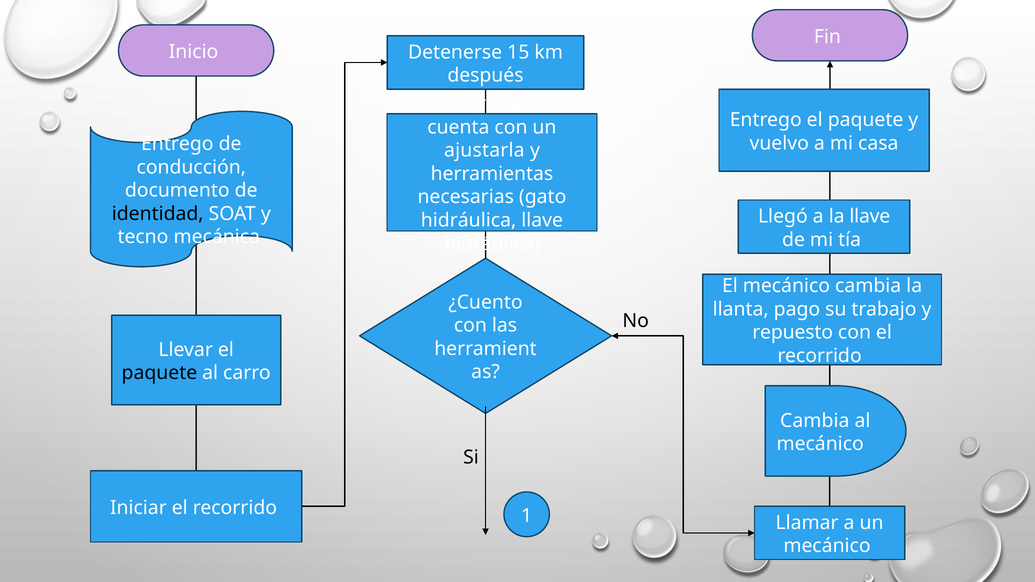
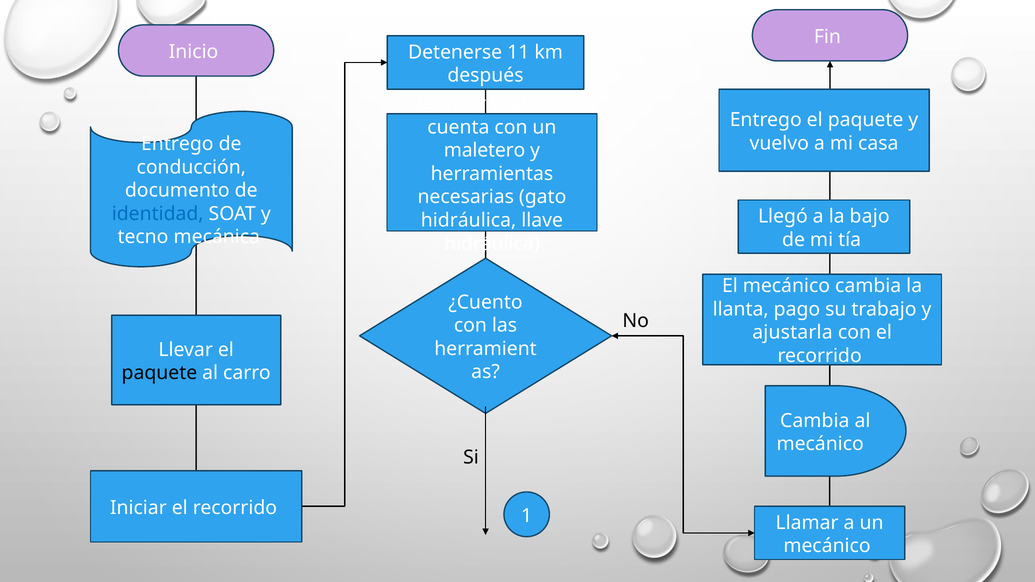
15: 15 -> 11
ajustarla: ajustarla -> maletero
identidad colour: black -> blue
la llave: llave -> bajo
repuesto: repuesto -> ajustarla
